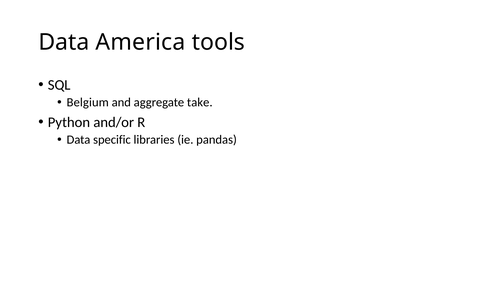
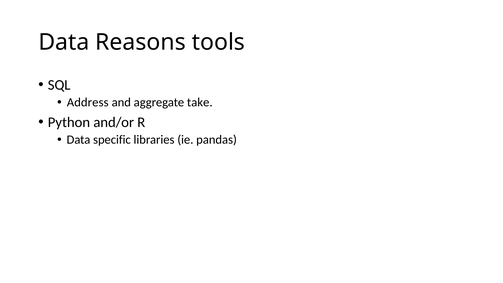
America: America -> Reasons
Belgium: Belgium -> Address
